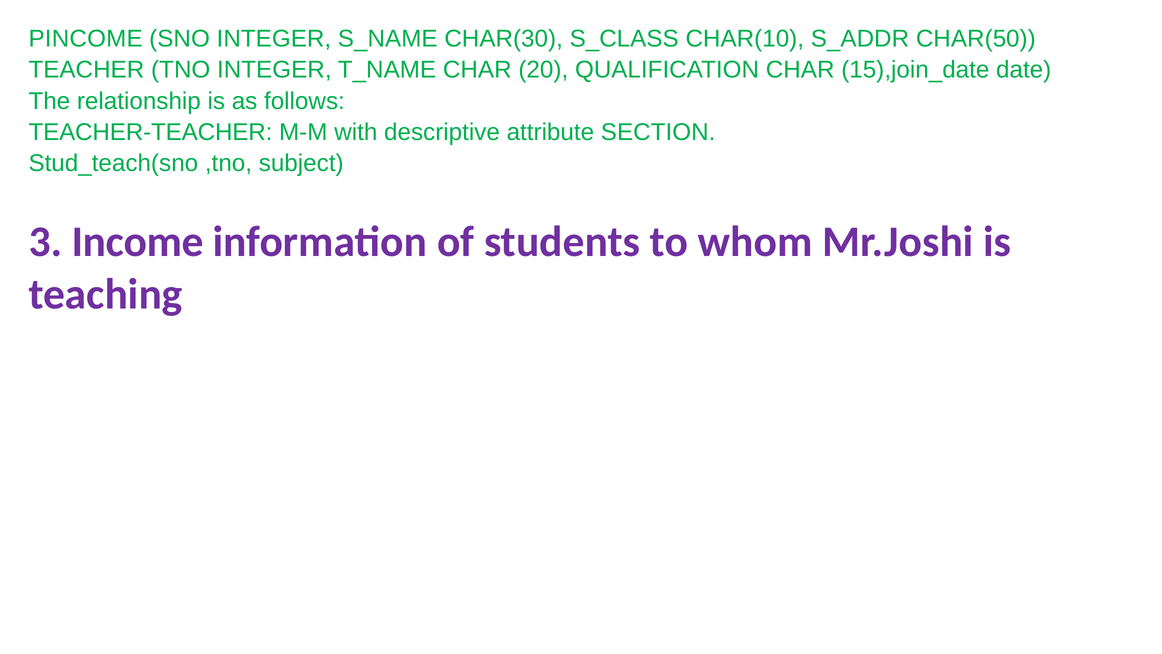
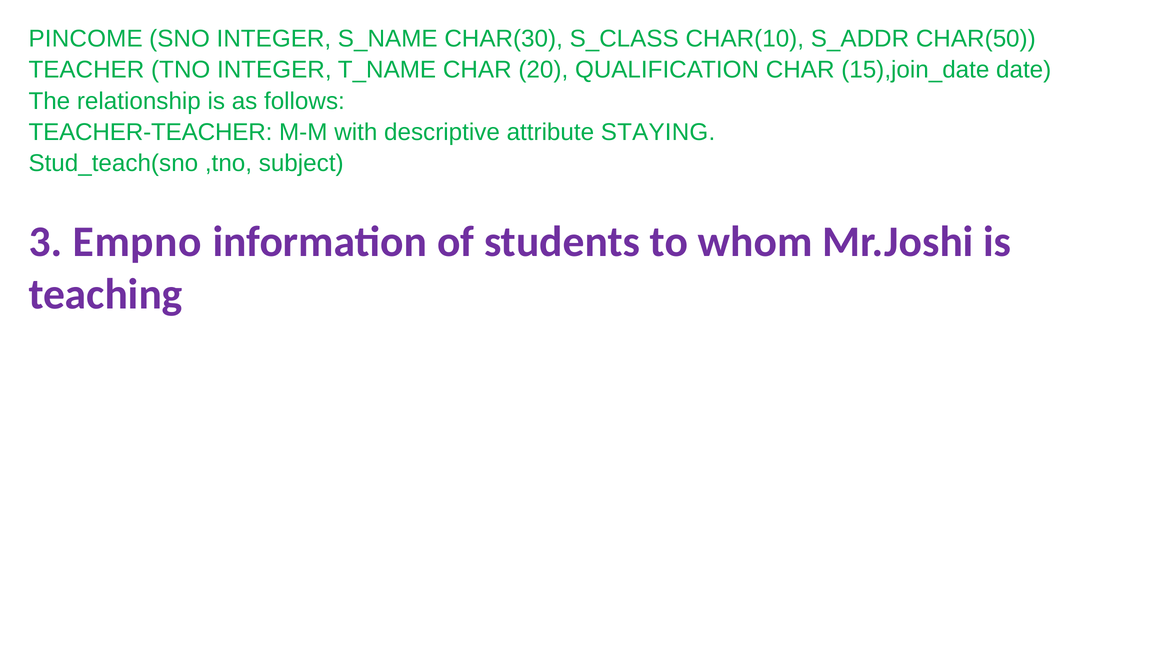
SECTION: SECTION -> STAYING
Income: Income -> Empno
